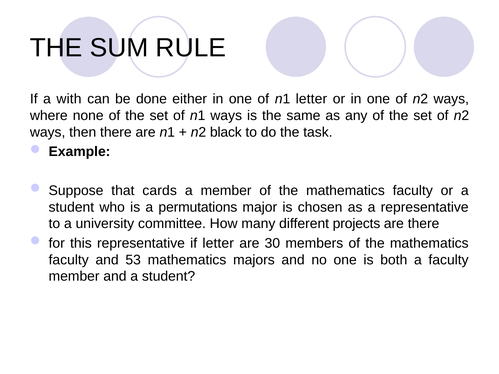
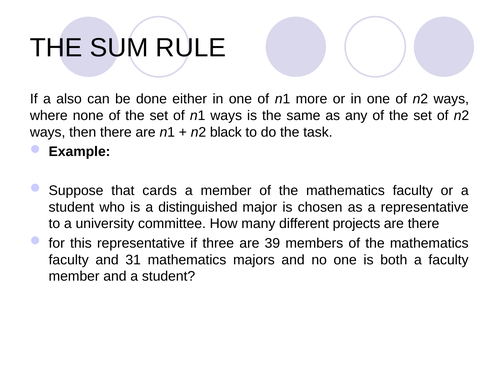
with: with -> also
n1 letter: letter -> more
permutations: permutations -> distinguished
if letter: letter -> three
30: 30 -> 39
53: 53 -> 31
